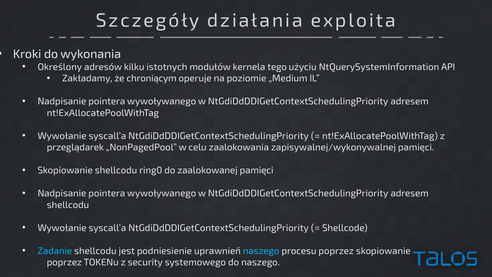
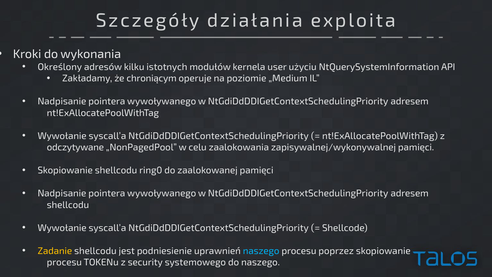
tego: tego -> user
przeglądarek: przeglądarek -> odczytywane
Zadanie colour: light blue -> yellow
poprzez at (64, 262): poprzez -> procesu
